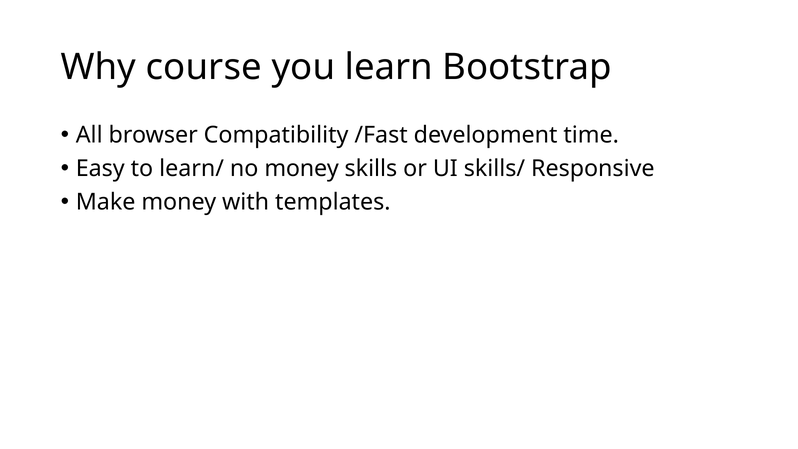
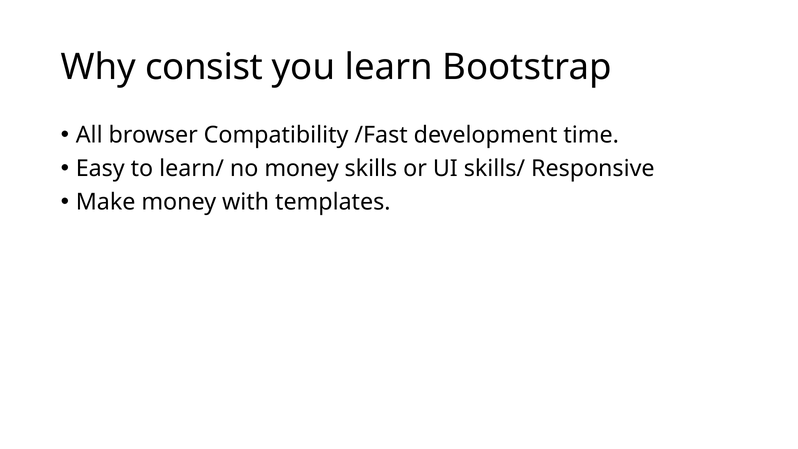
course: course -> consist
